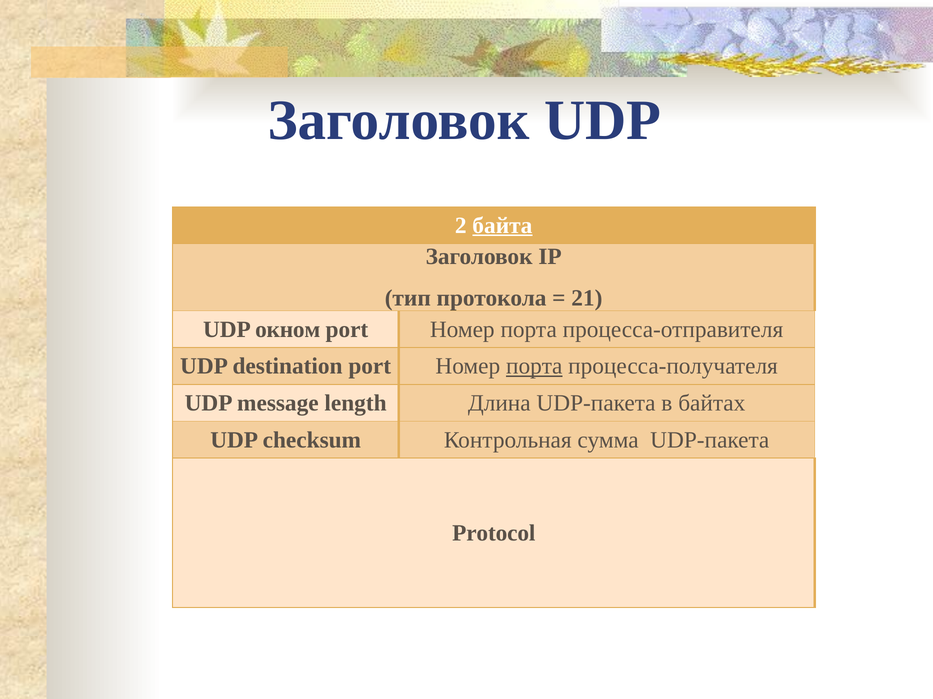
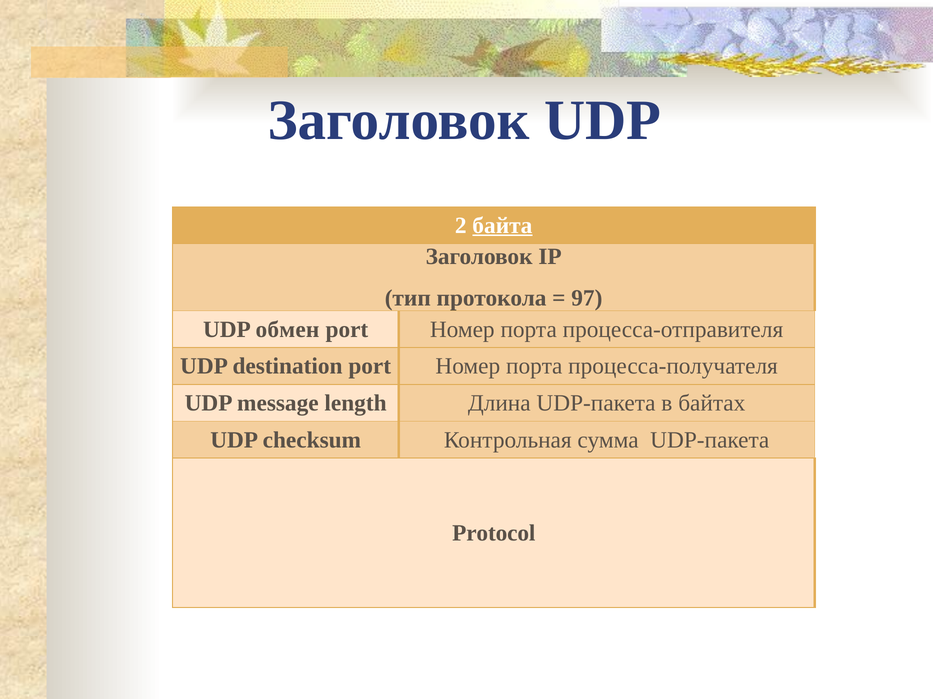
21: 21 -> 97
окном: окном -> обмен
порта at (534, 367) underline: present -> none
